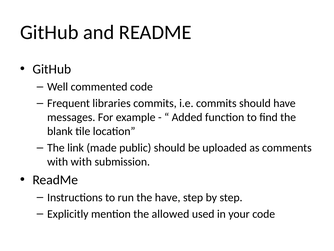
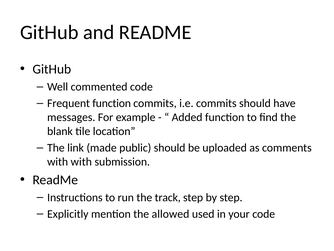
Frequent libraries: libraries -> function
the have: have -> track
